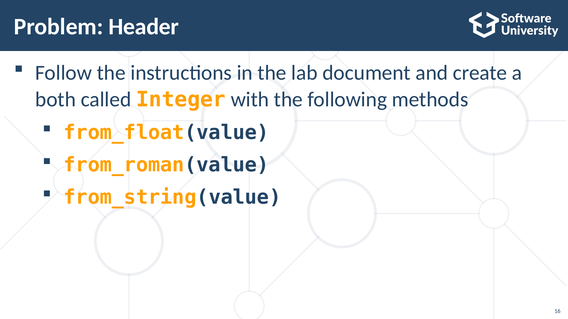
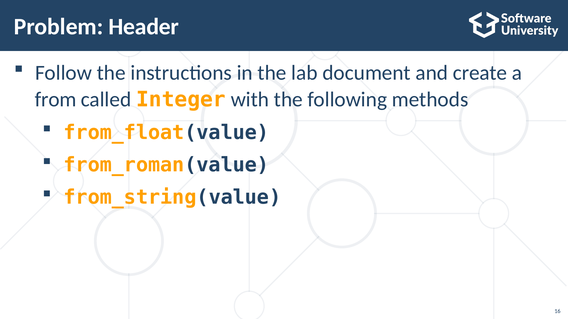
both: both -> from
